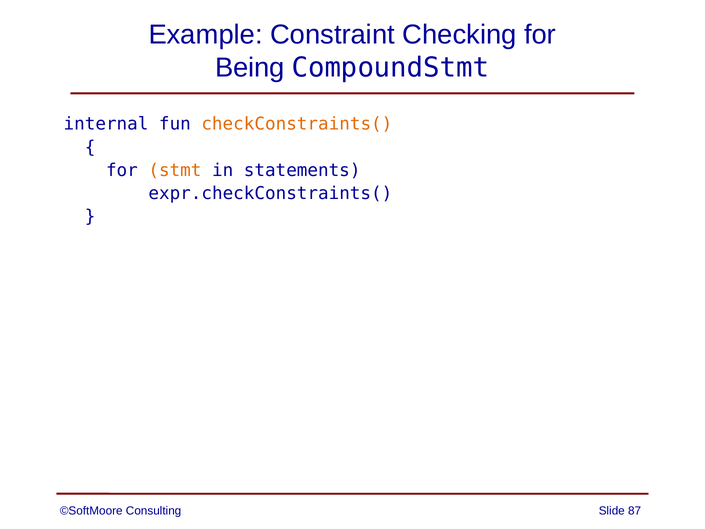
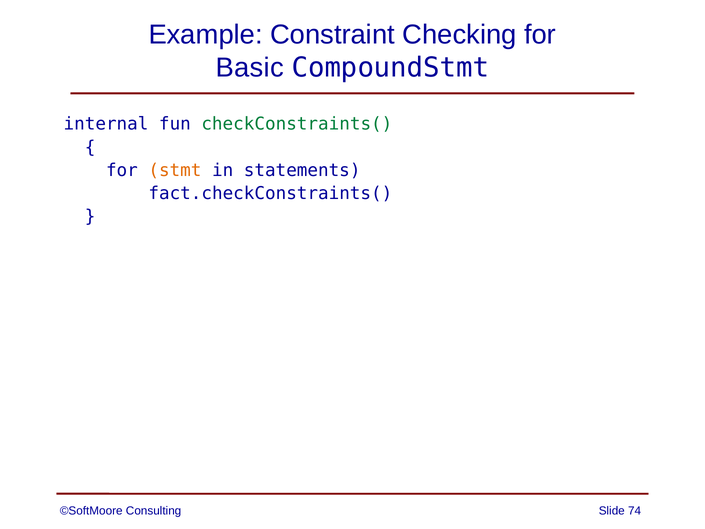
Being: Being -> Basic
checkConstraints( colour: orange -> green
expr.checkConstraints(: expr.checkConstraints( -> fact.checkConstraints(
87: 87 -> 74
